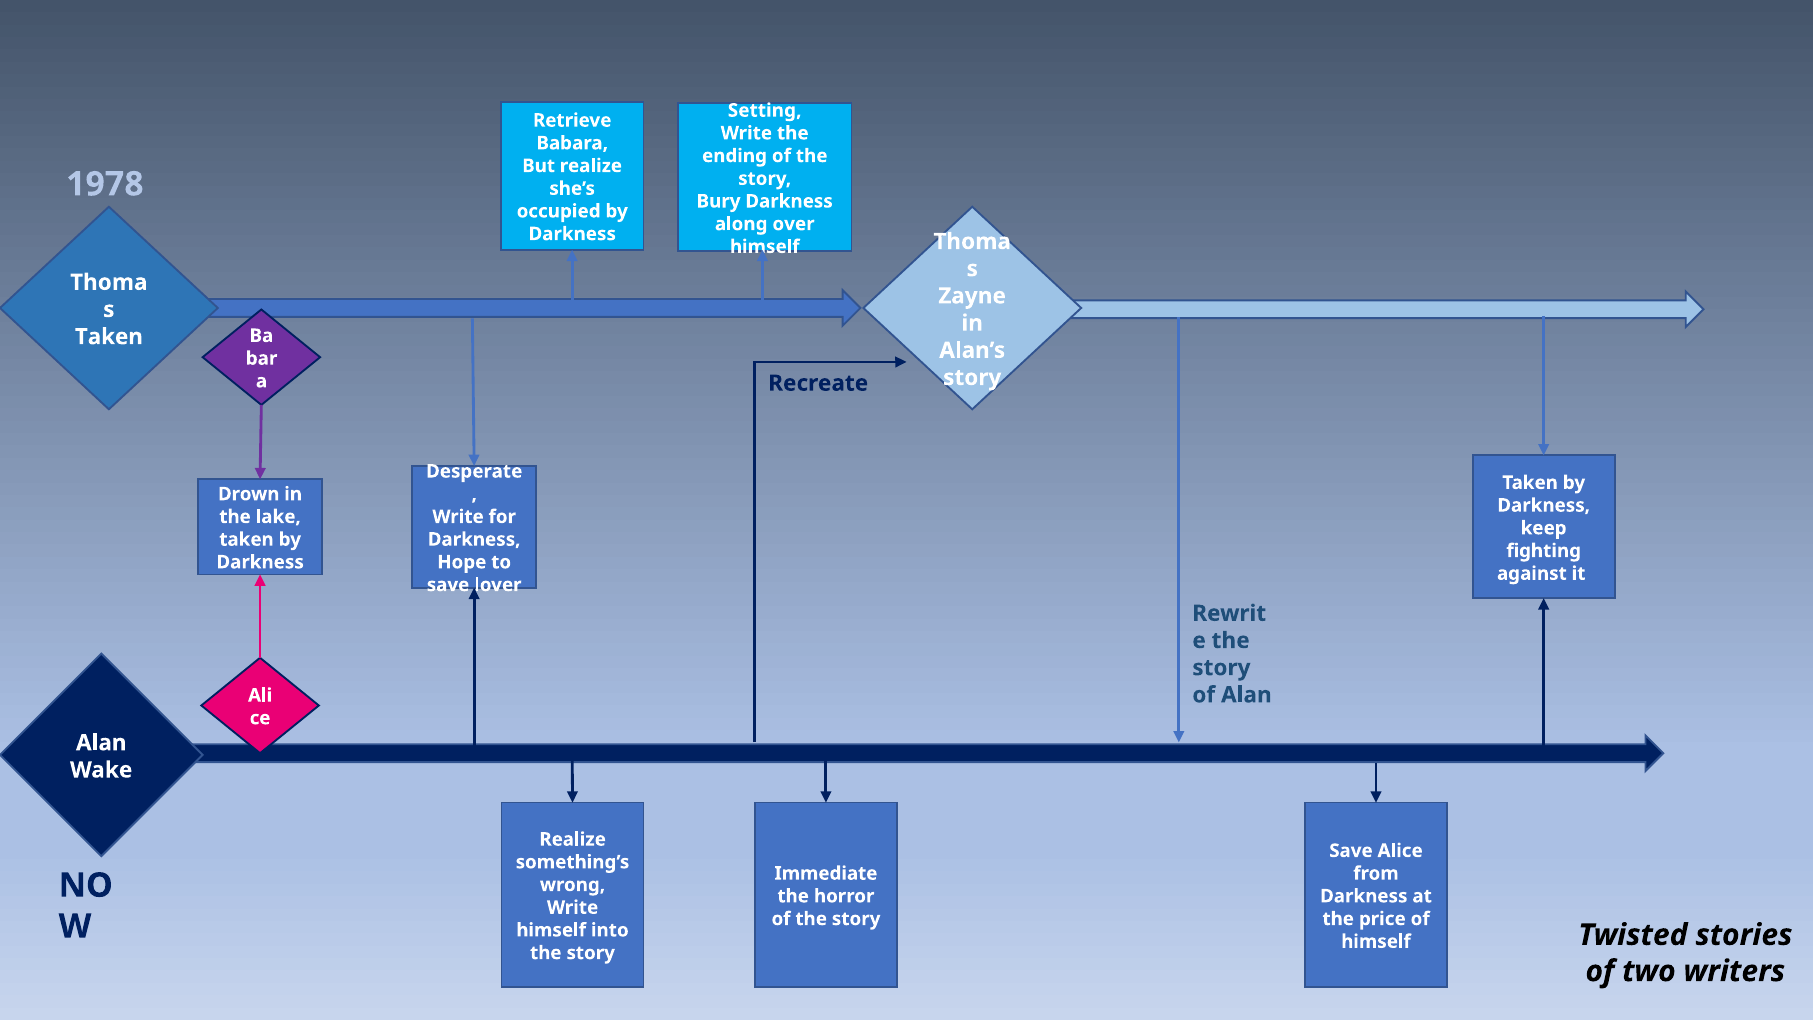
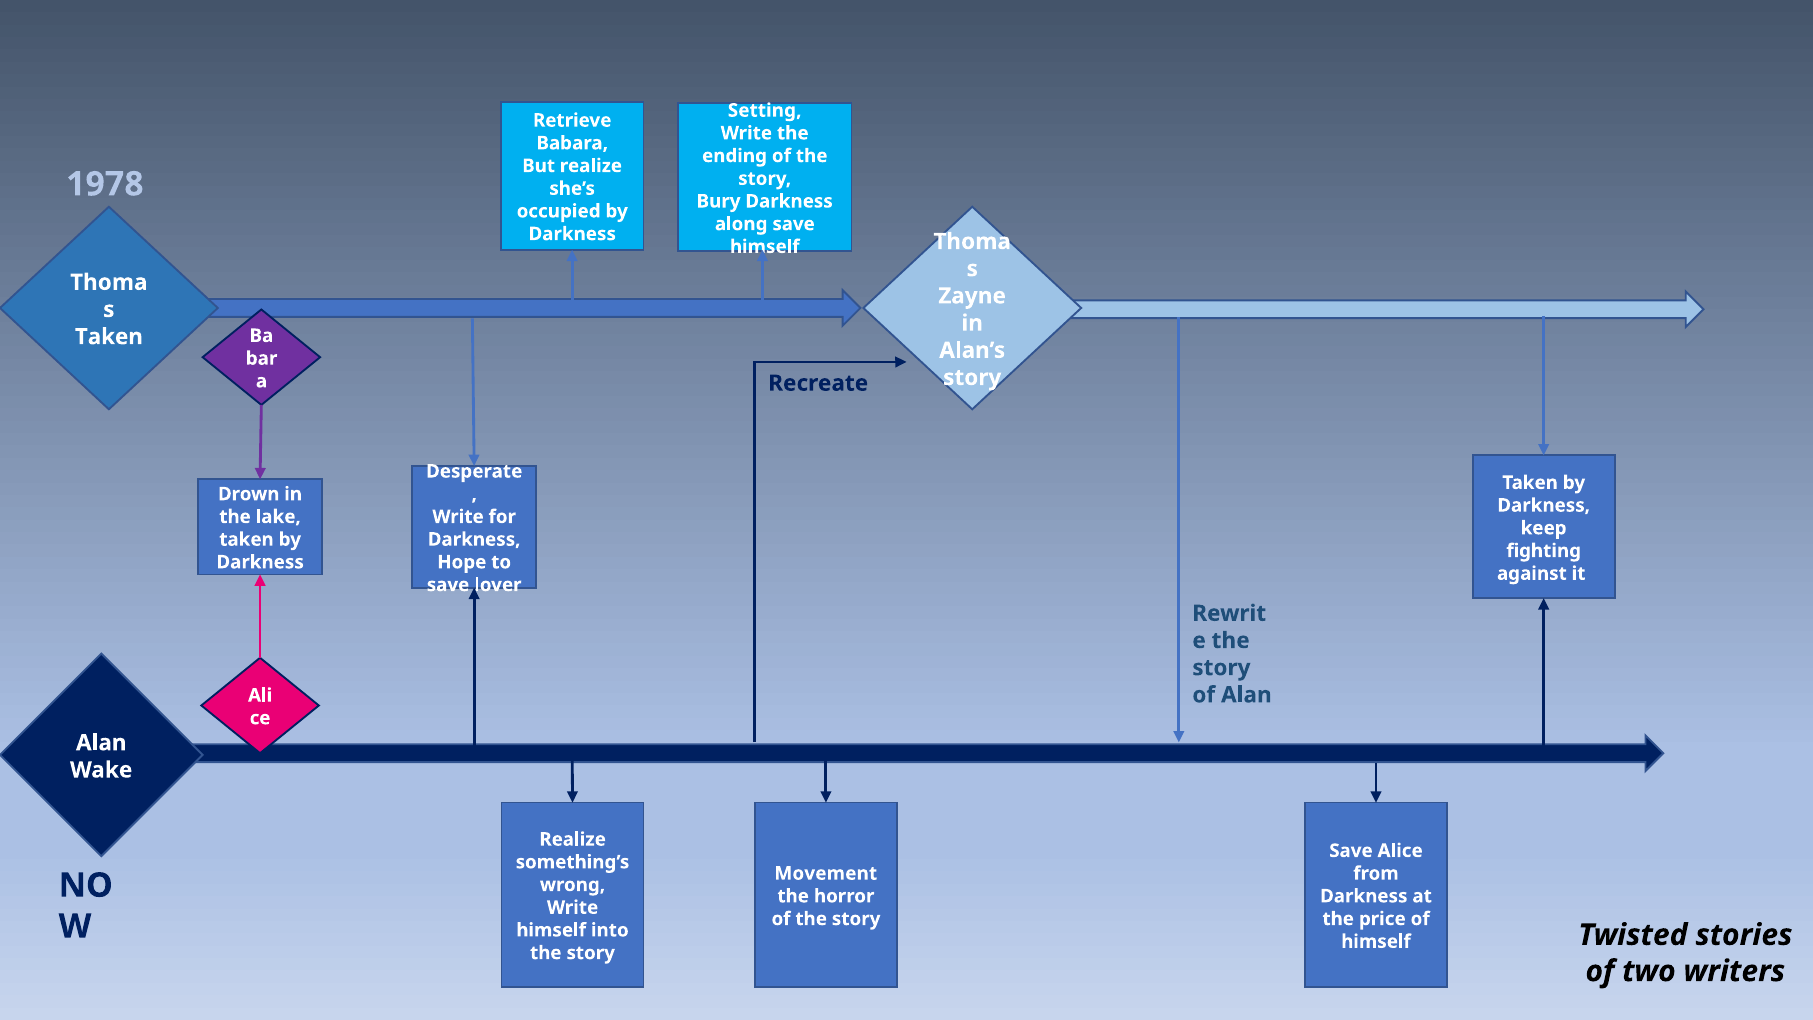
along over: over -> save
Immediate: Immediate -> Movement
